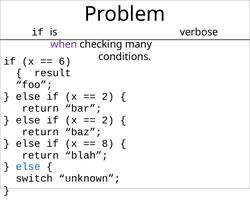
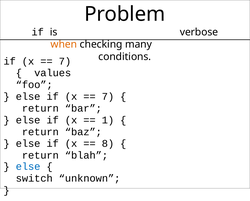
when colour: purple -> orange
6 at (65, 61): 6 -> 7
result: result -> values
2 at (108, 96): 2 -> 7
2 at (108, 120): 2 -> 1
